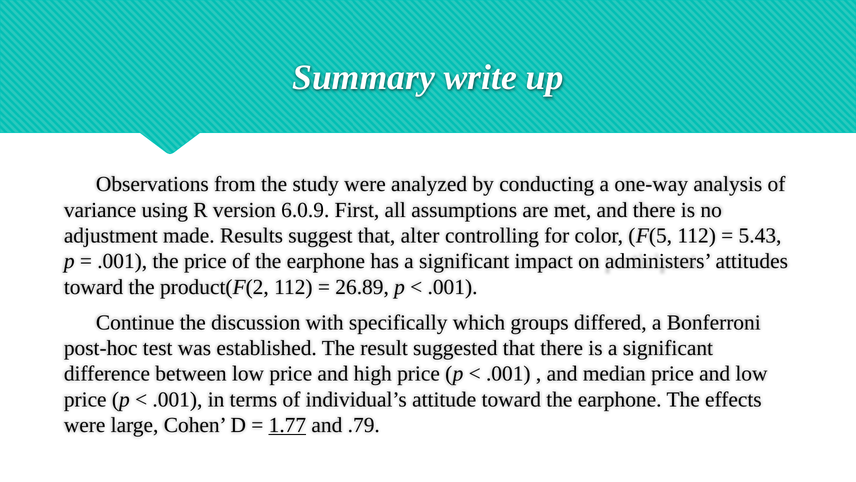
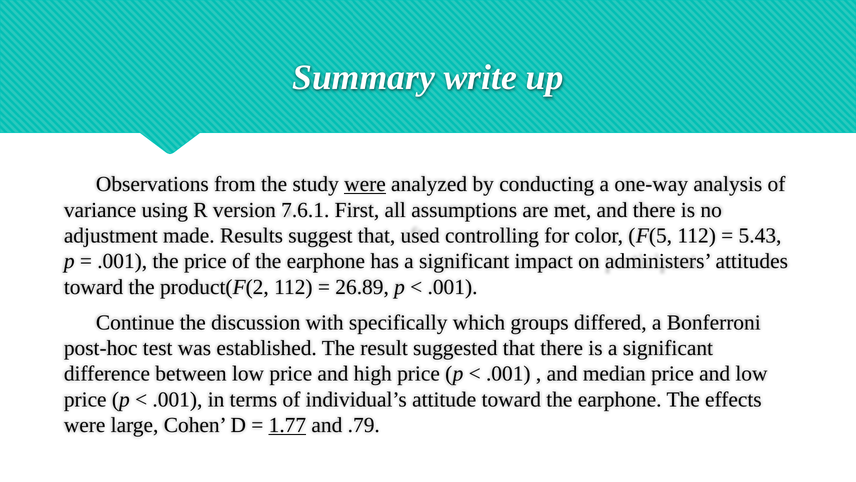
were at (365, 184) underline: none -> present
6.0.9: 6.0.9 -> 7.6.1
alter: alter -> used
